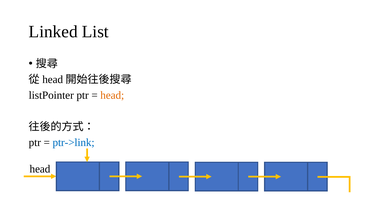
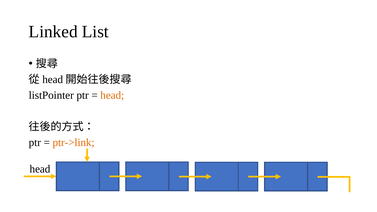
ptr->link colour: blue -> orange
